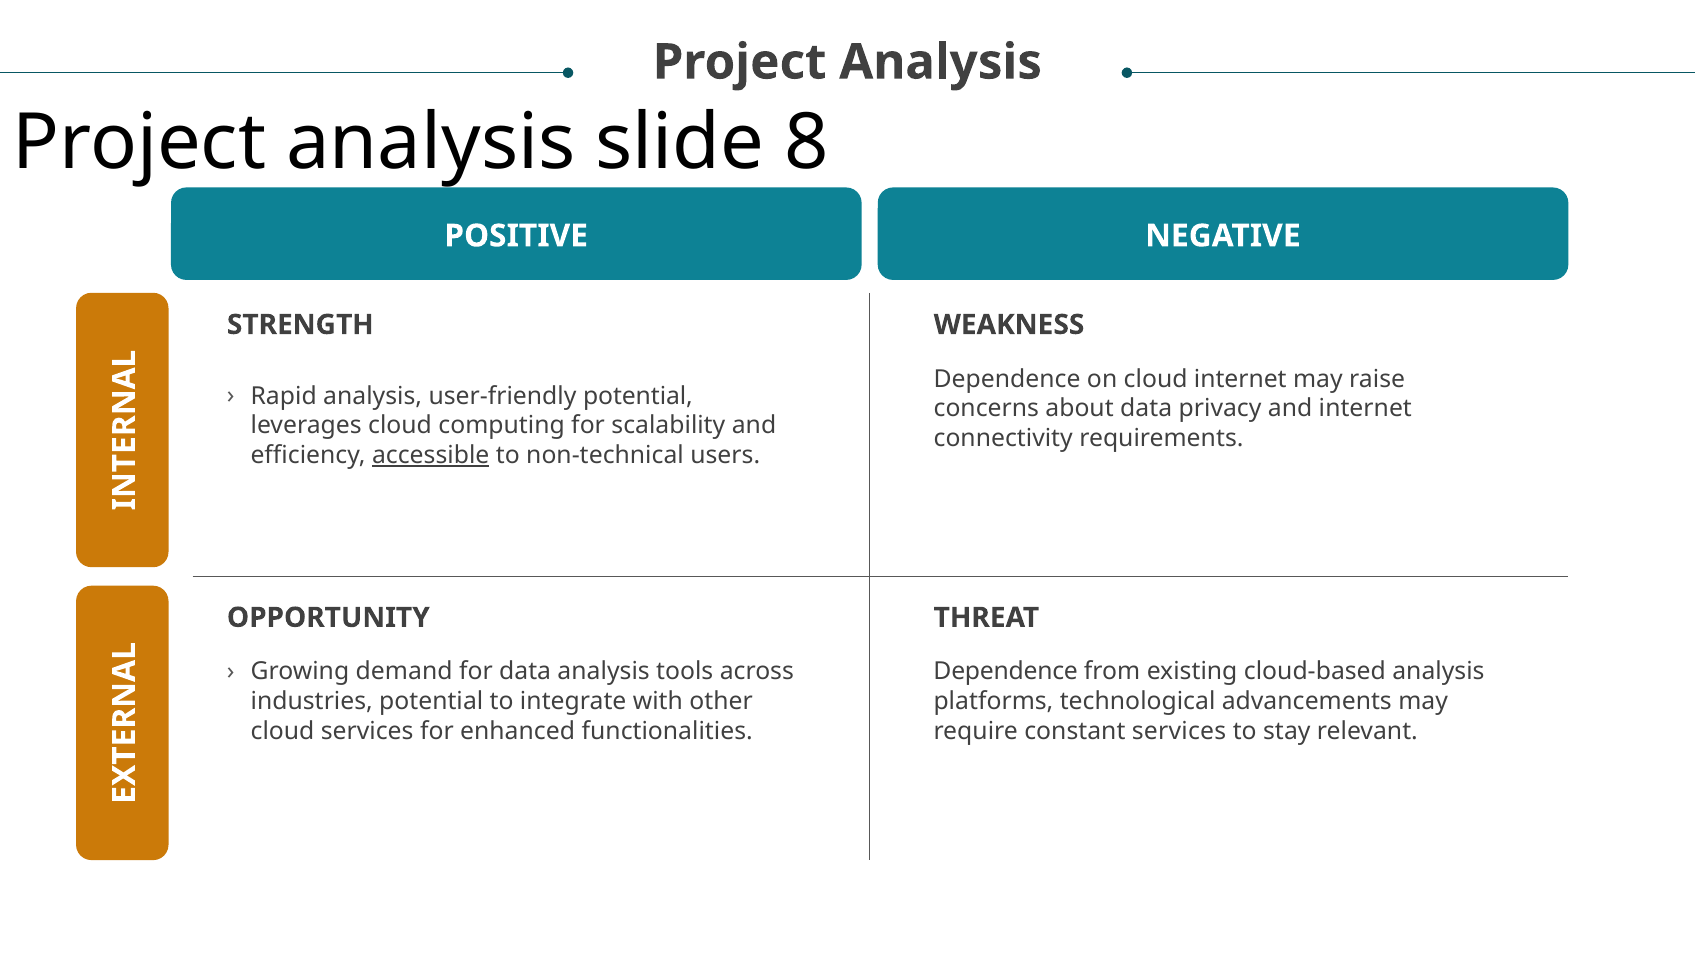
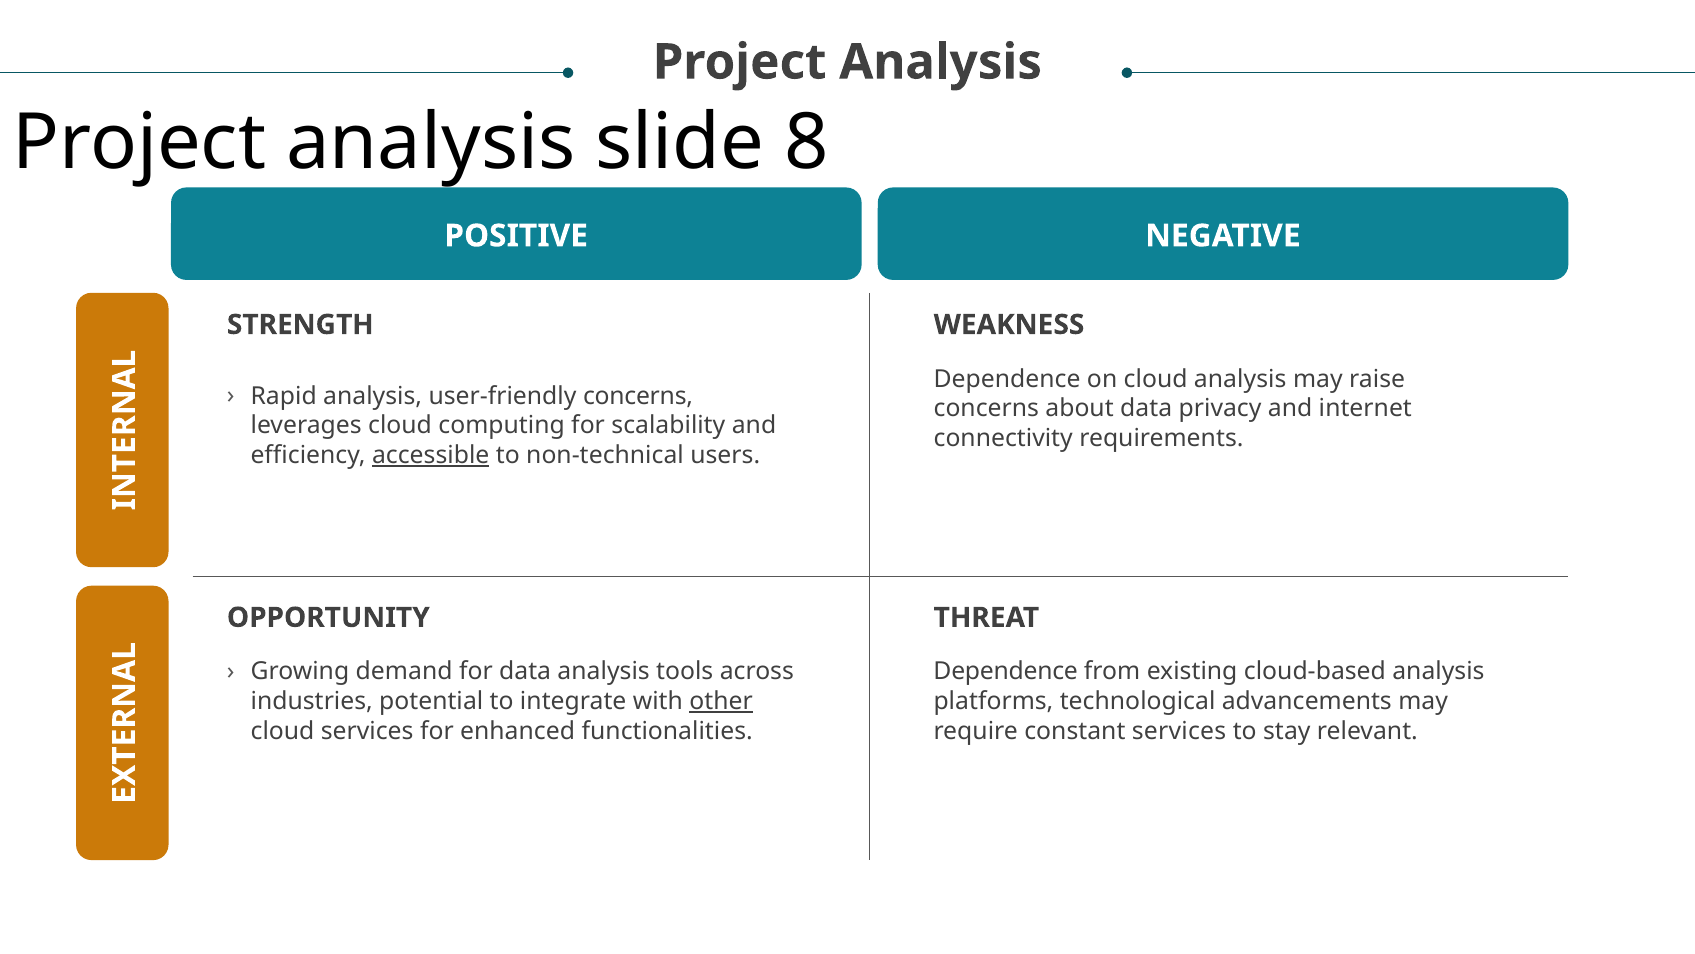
cloud internet: internet -> analysis
user-friendly potential: potential -> concerns
other underline: none -> present
